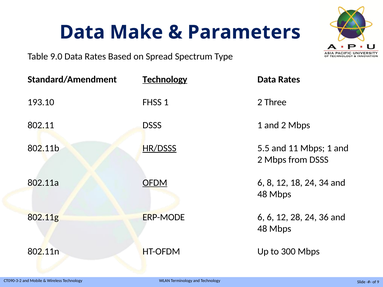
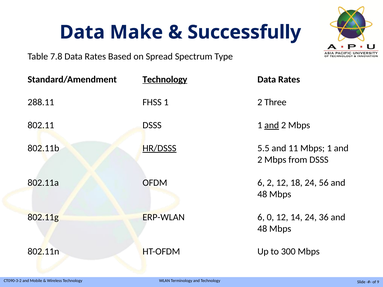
Parameters: Parameters -> Successfully
9.0: 9.0 -> 7.8
193.10: 193.10 -> 288.11
and at (272, 125) underline: none -> present
OFDM underline: present -> none
6 8: 8 -> 2
34: 34 -> 56
ERP-MODE: ERP-MODE -> ERP-WLAN
6 6: 6 -> 0
28: 28 -> 14
